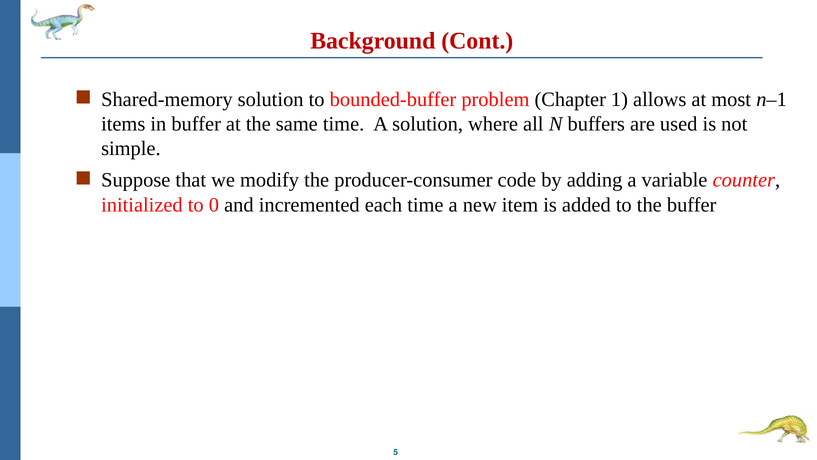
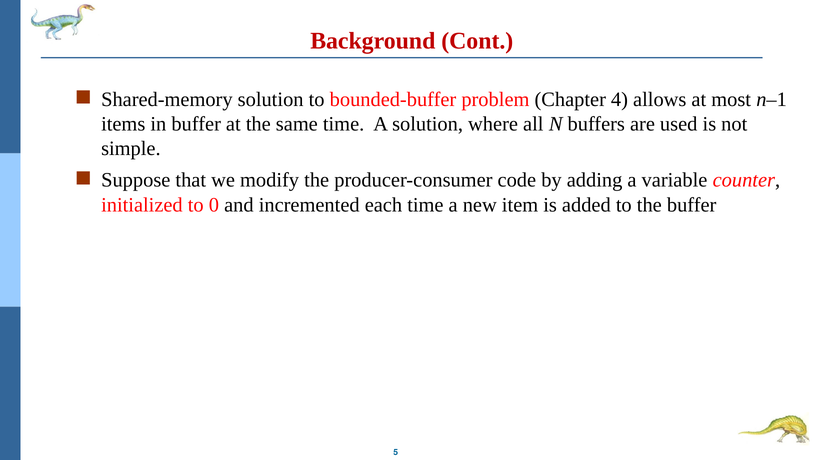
1: 1 -> 4
